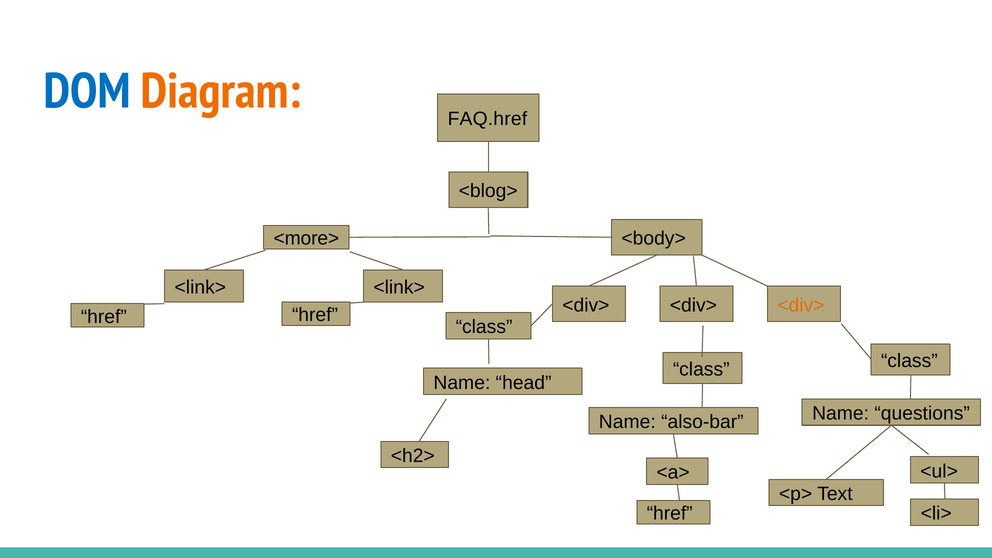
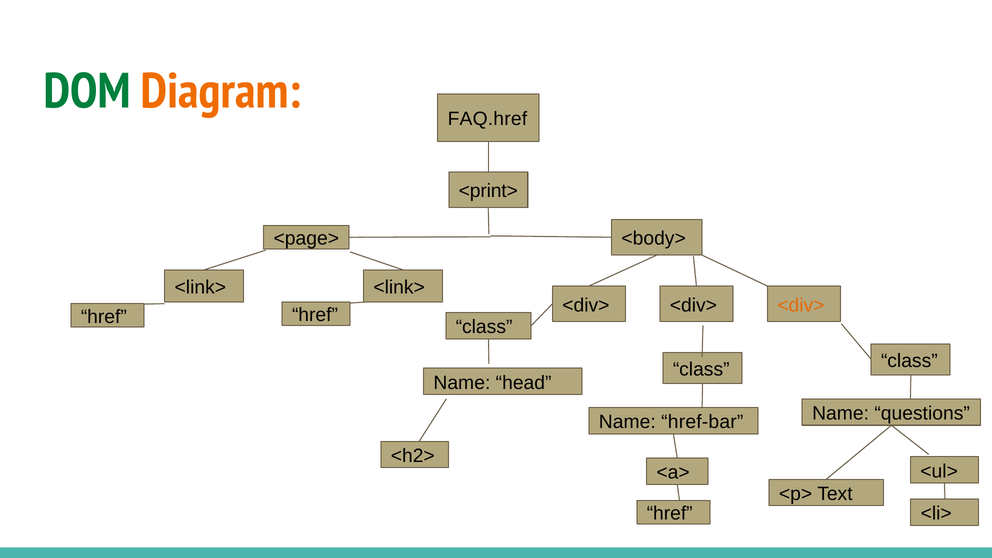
DOM colour: blue -> green
<blog>: <blog> -> <print>
<more>: <more> -> <page>
also-bar: also-bar -> href-bar
